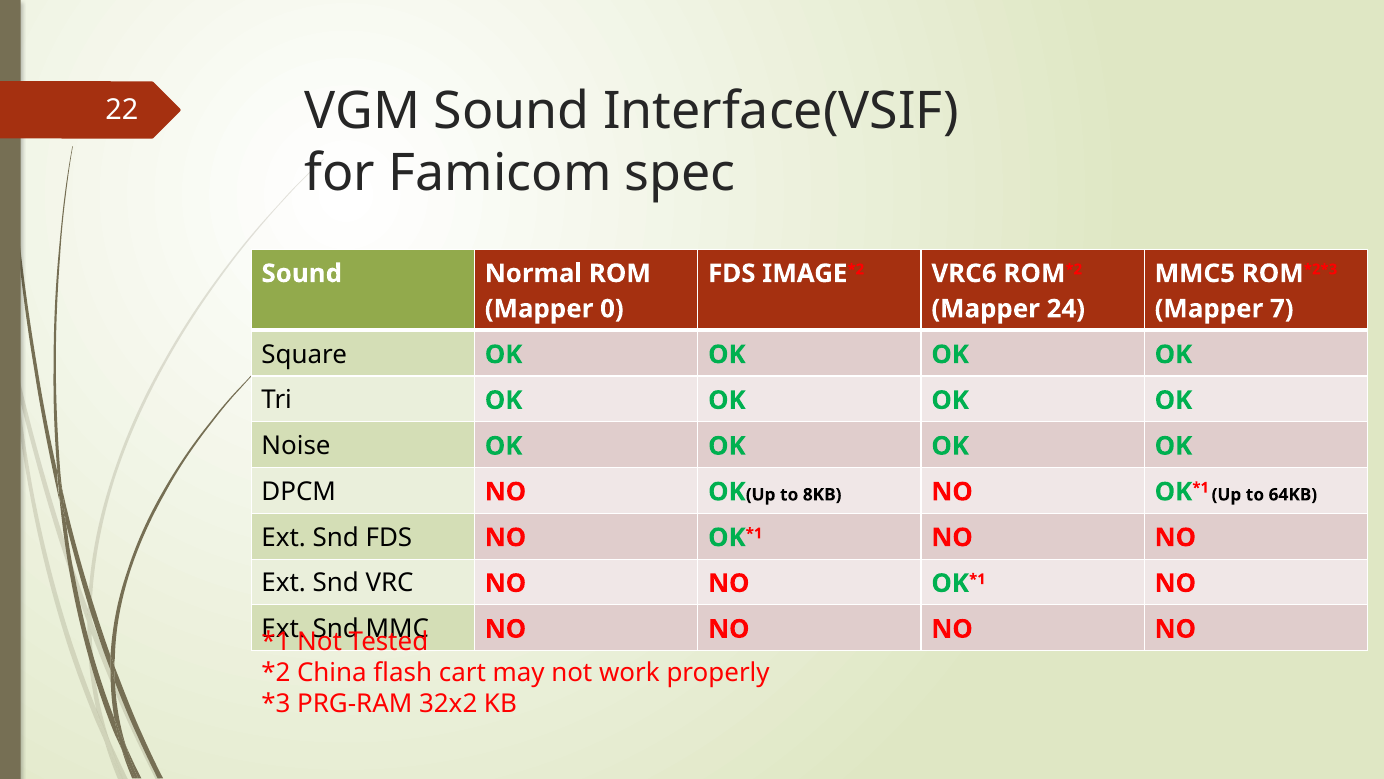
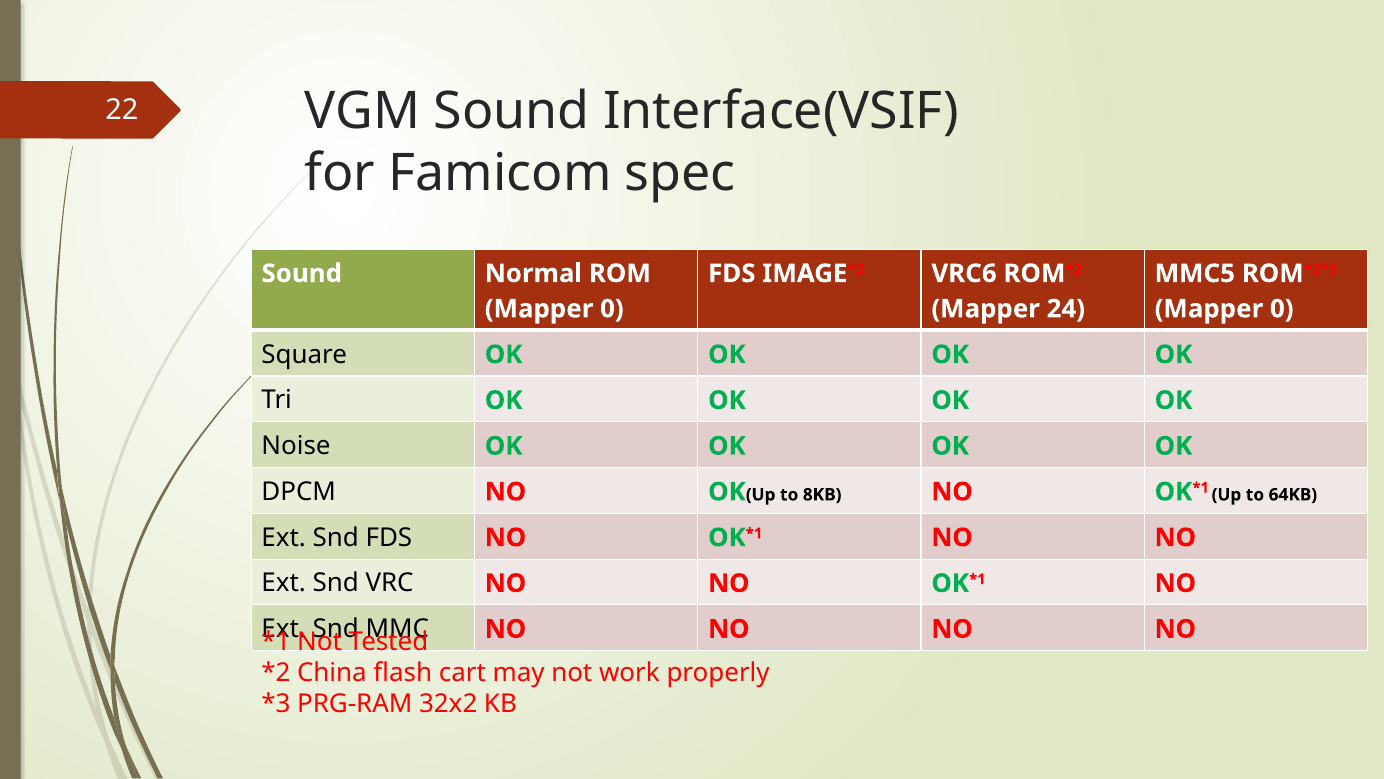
7 at (1282, 309): 7 -> 0
